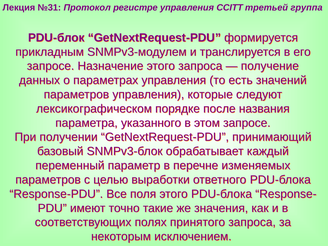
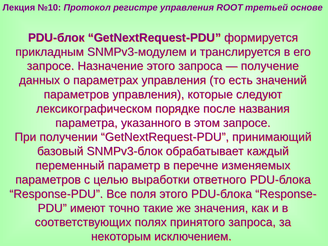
№31: №31 -> №10
CCITT: CCITT -> ROOT
группа: группа -> основе
